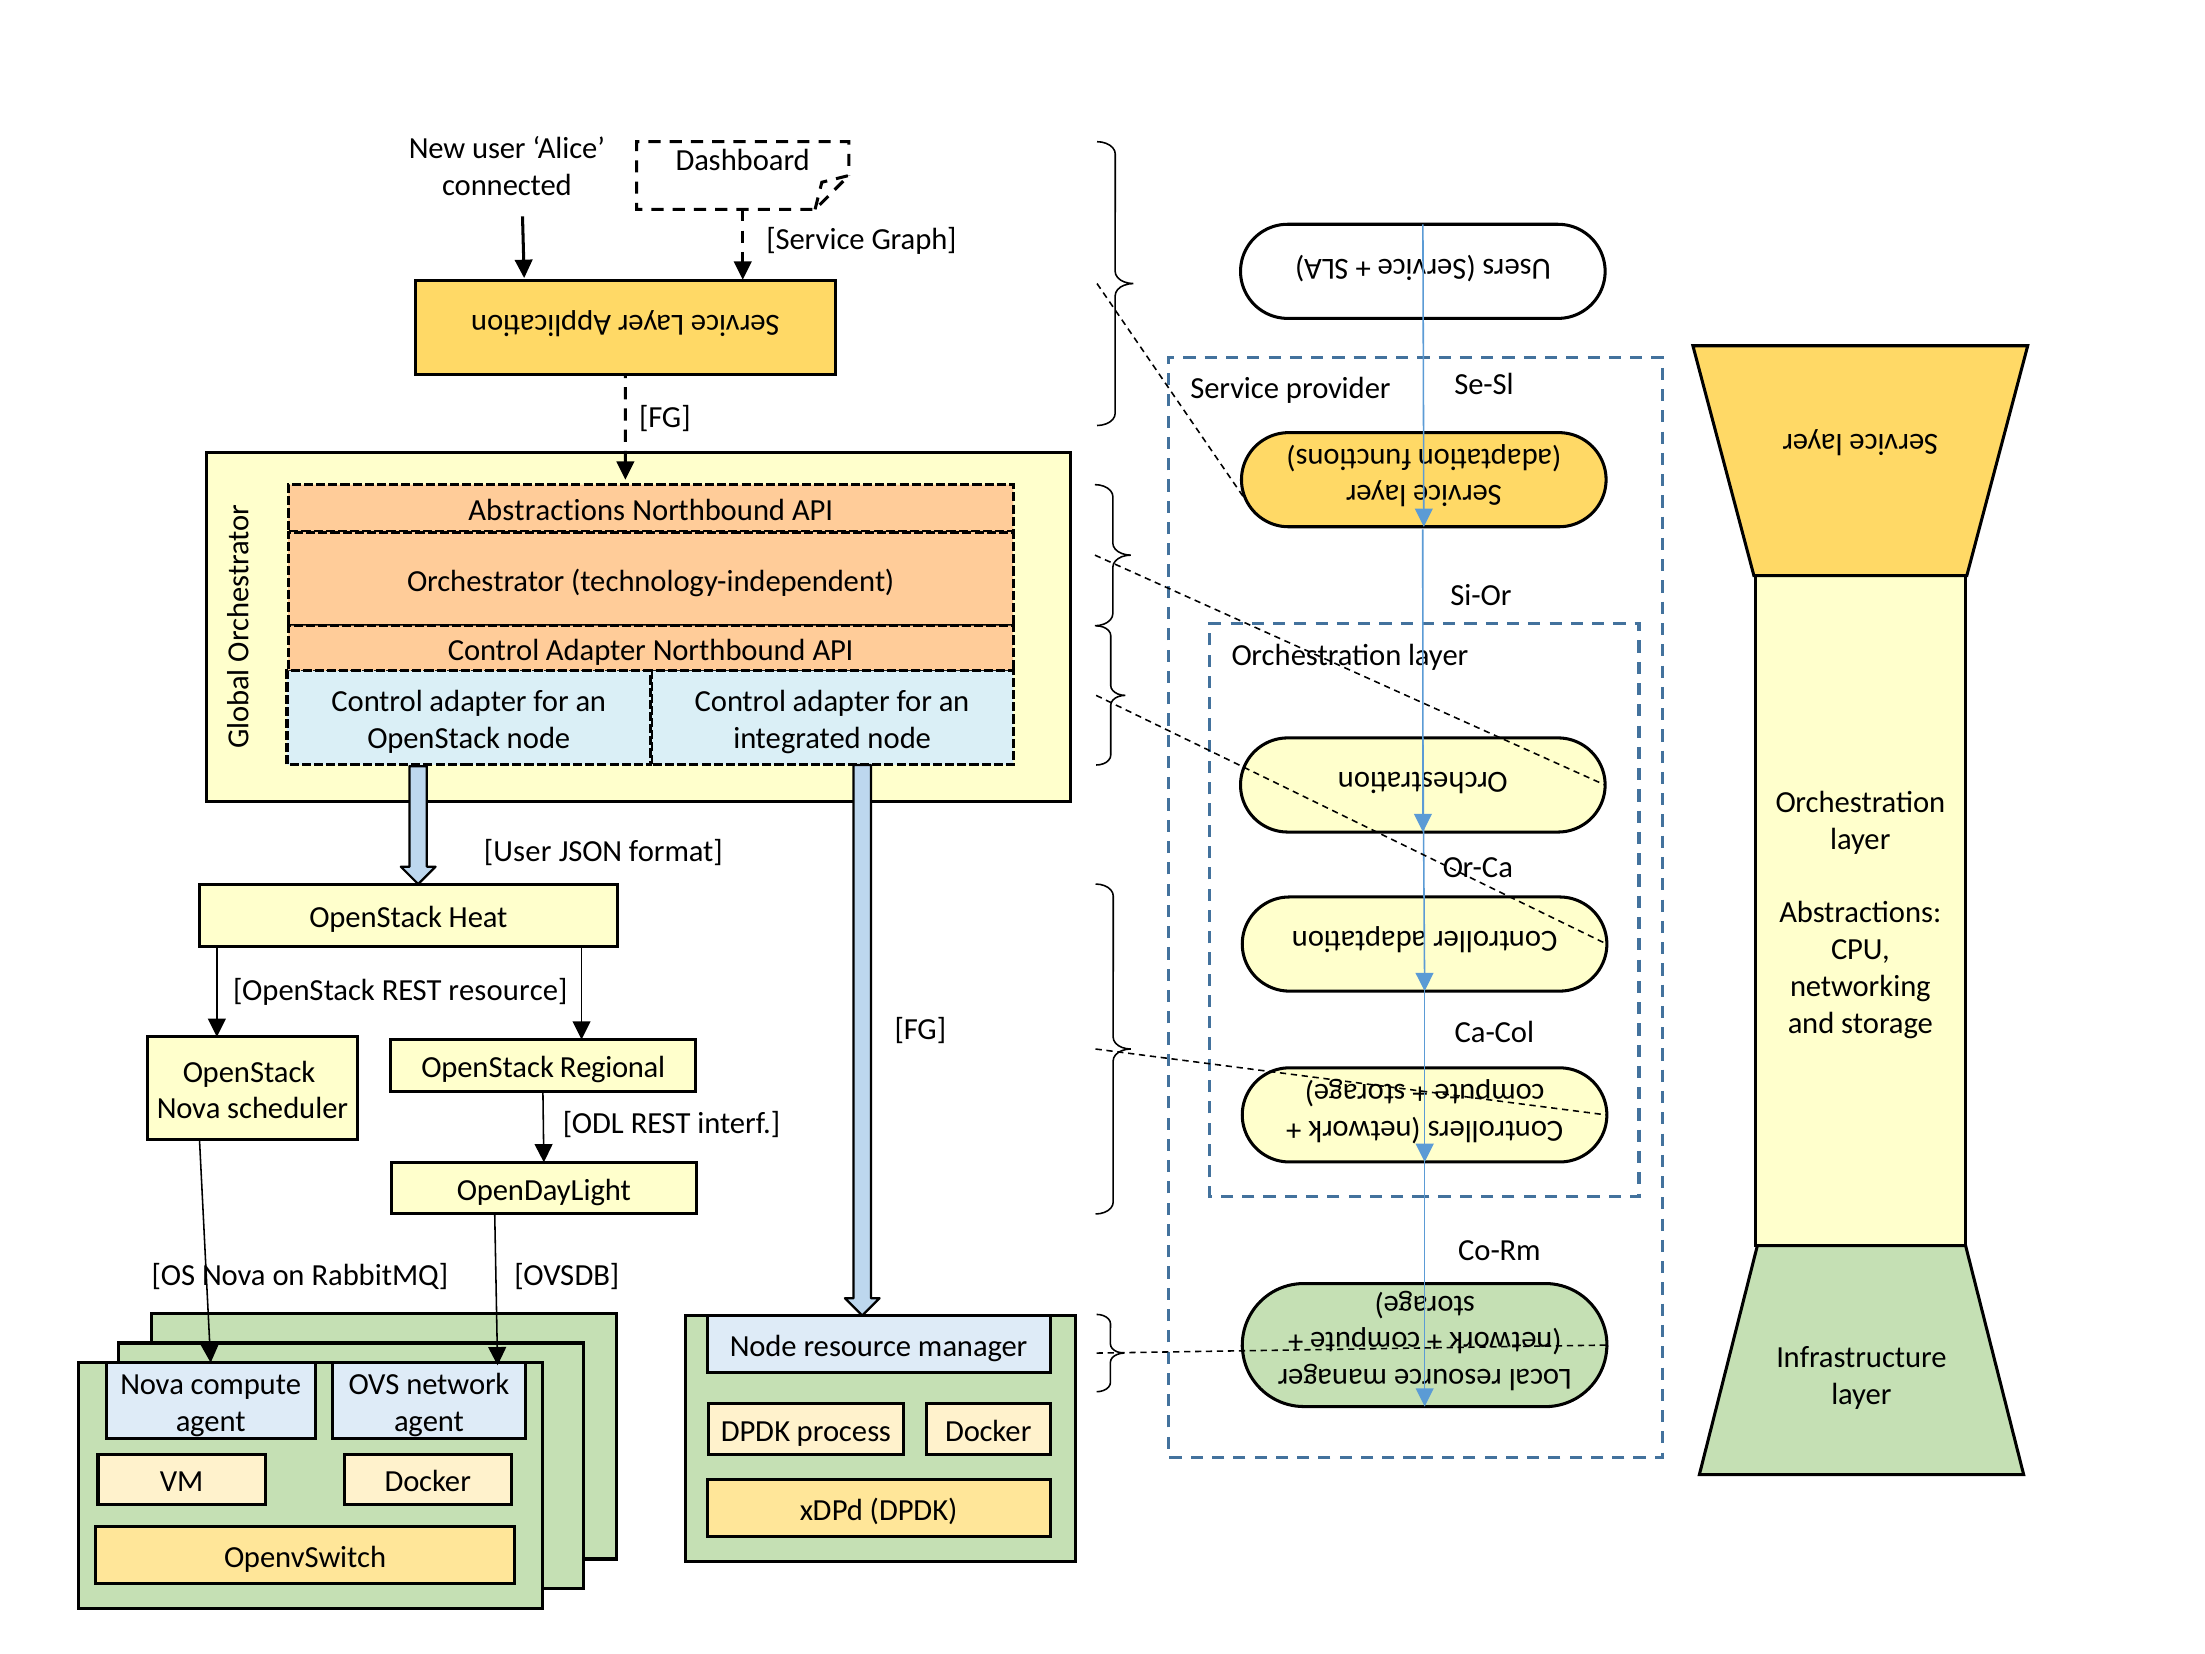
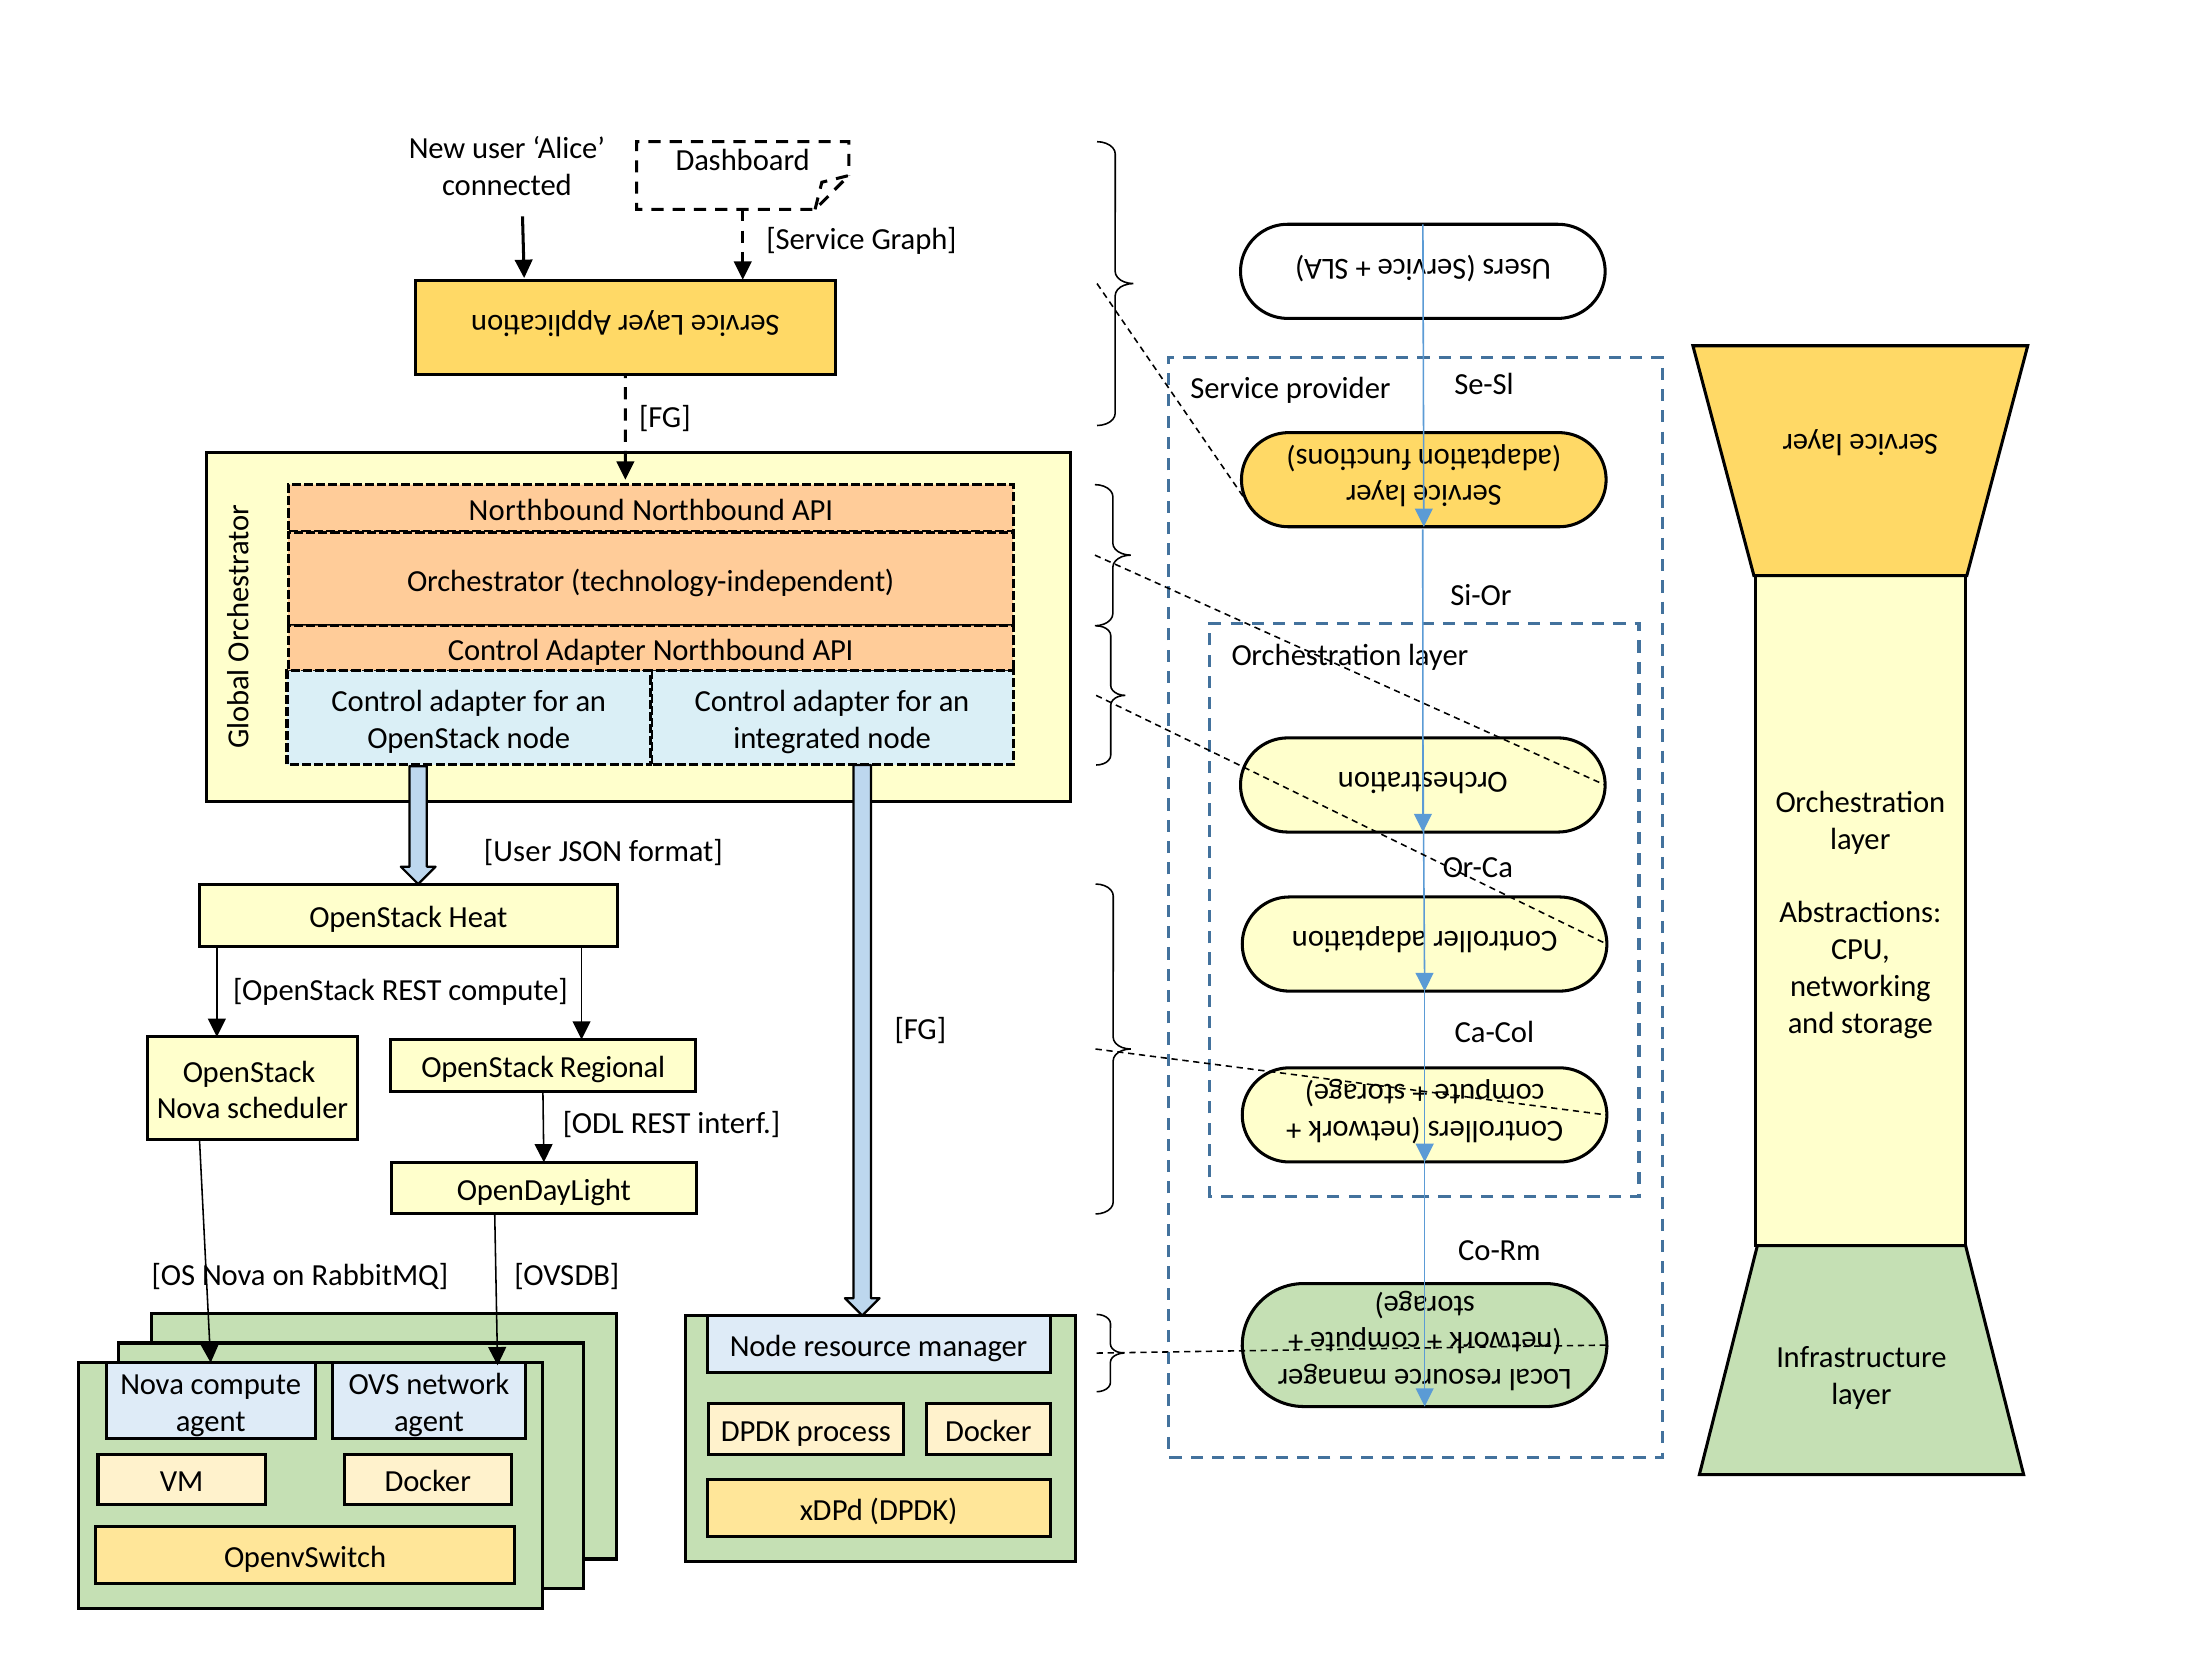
Abstractions at (547, 510): Abstractions -> Northbound
REST resource: resource -> compute
